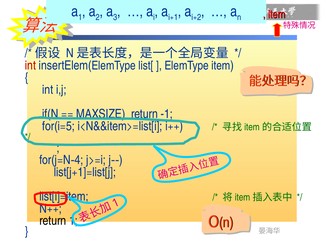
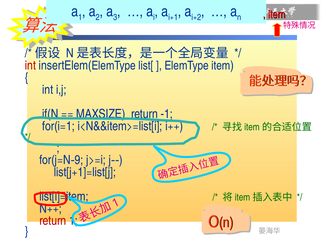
for(i=5: for(i=5 -> for(i=1
4: 4 -> 9
return at (53, 221) colour: black -> red
